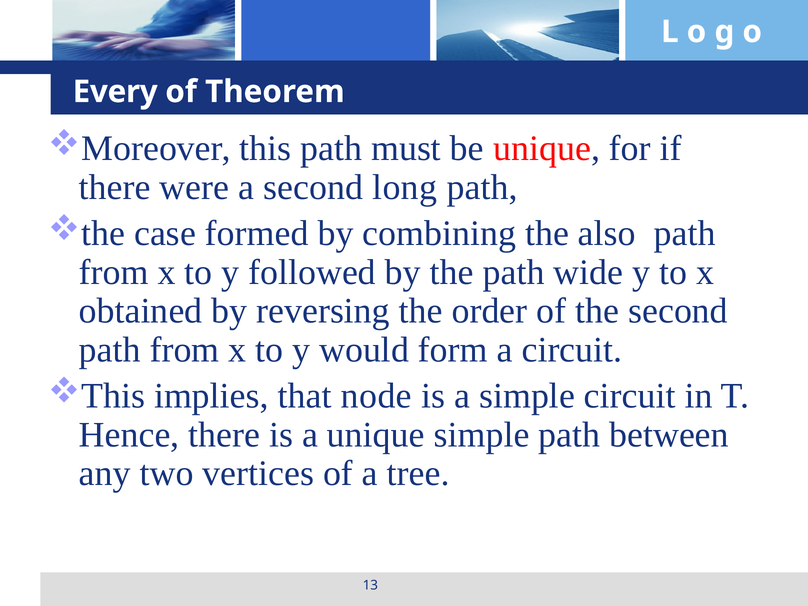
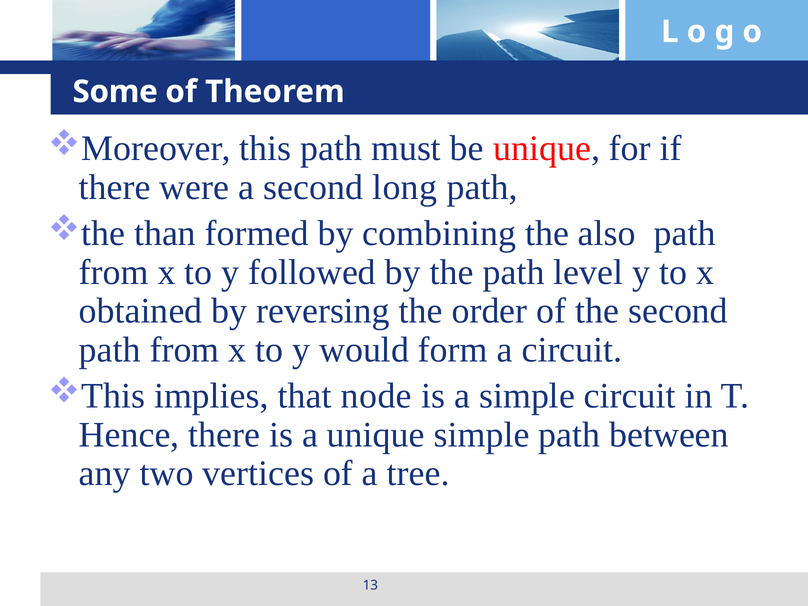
Every: Every -> Some
case: case -> than
wide: wide -> level
